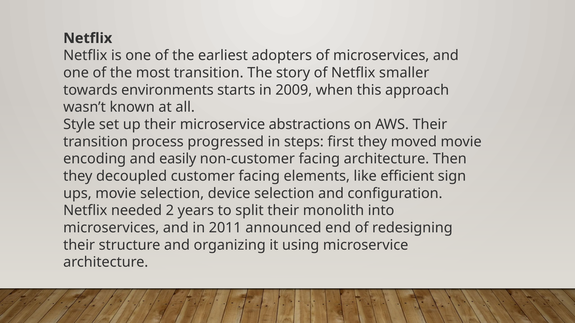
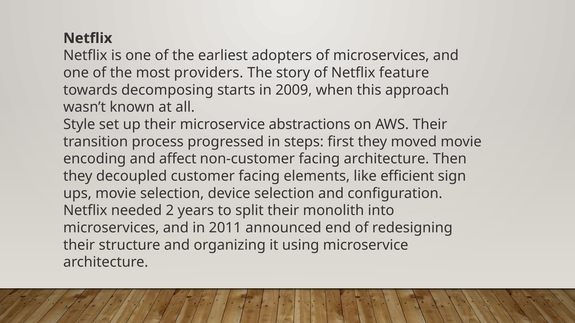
most transition: transition -> providers
smaller: smaller -> feature
environments: environments -> decomposing
easily: easily -> affect
